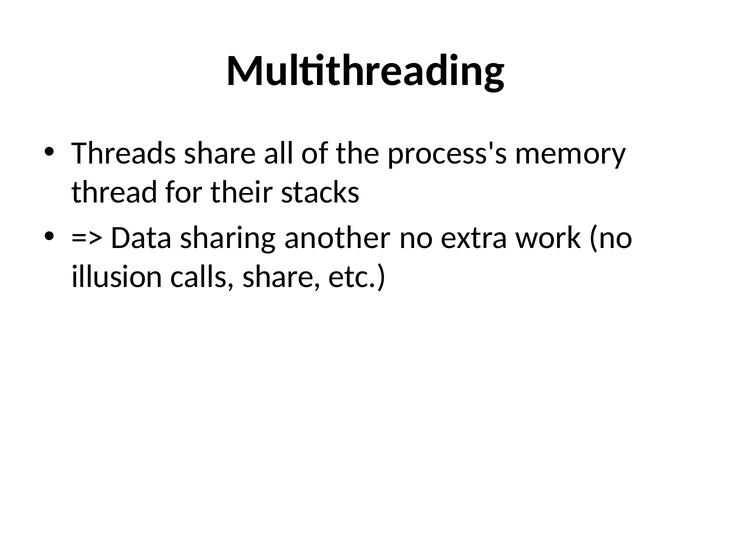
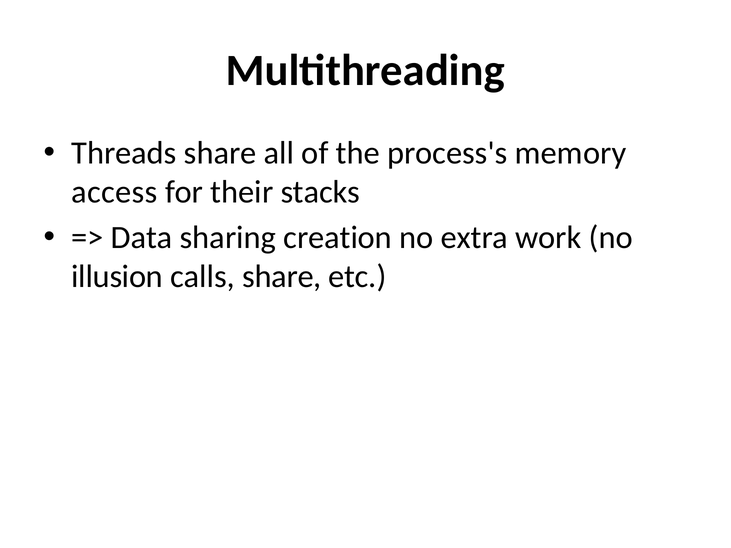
thread: thread -> access
another: another -> creation
